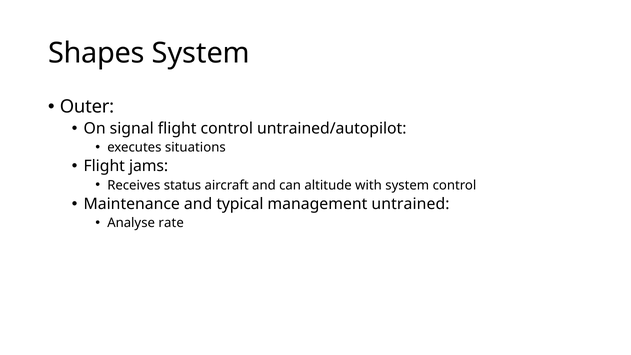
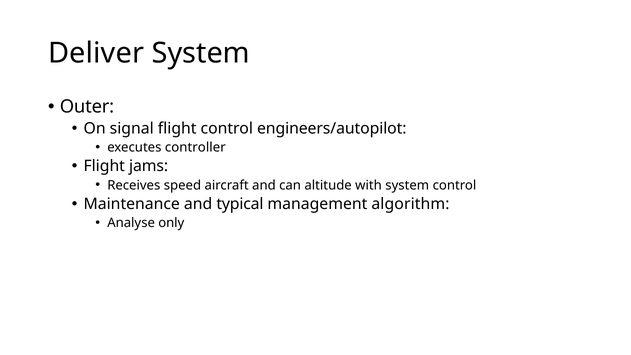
Shapes: Shapes -> Deliver
untrained/autopilot: untrained/autopilot -> engineers/autopilot
situations: situations -> controller
status: status -> speed
untrained: untrained -> algorithm
rate: rate -> only
